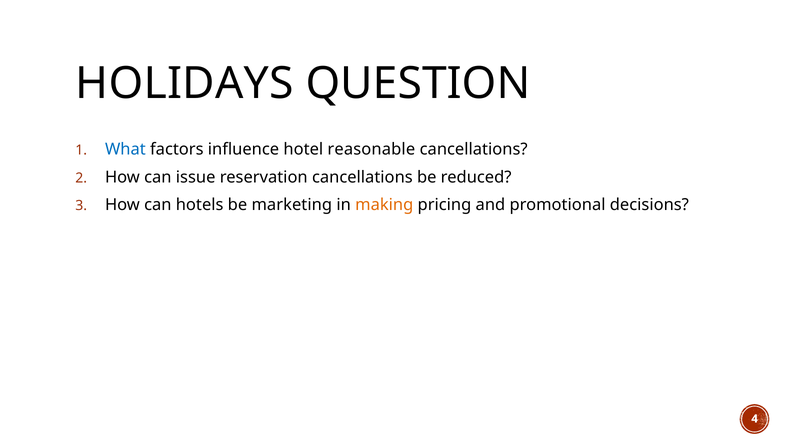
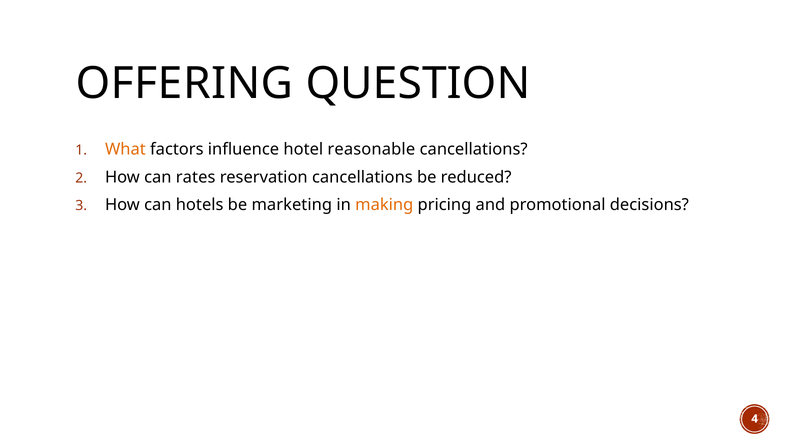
HOLIDAYS: HOLIDAYS -> OFFERING
What colour: blue -> orange
issue: issue -> rates
